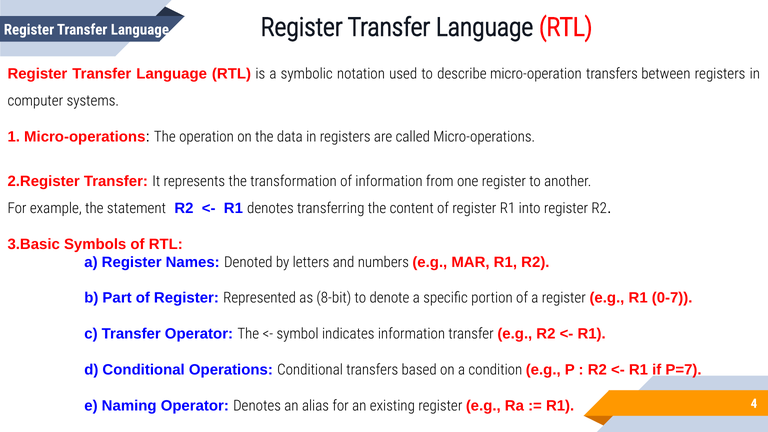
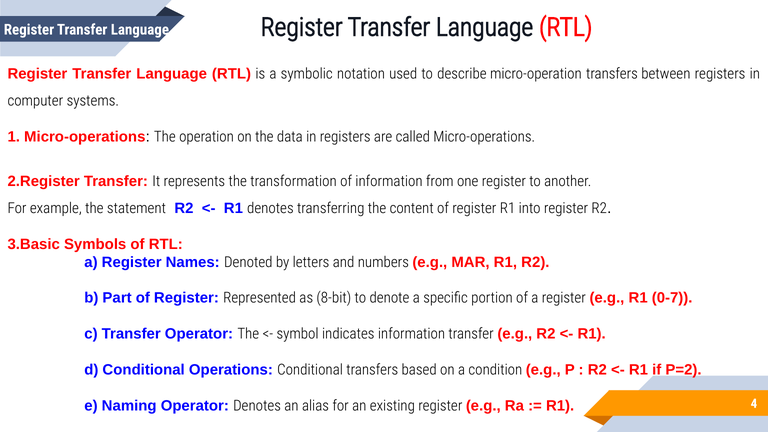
P=7: P=7 -> P=2
